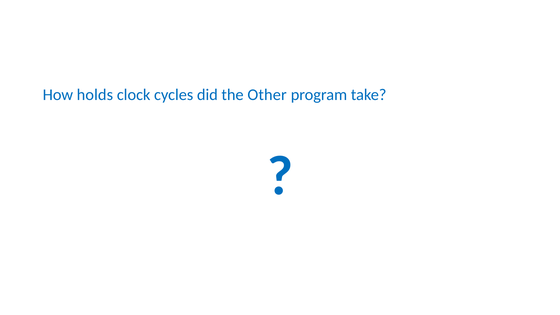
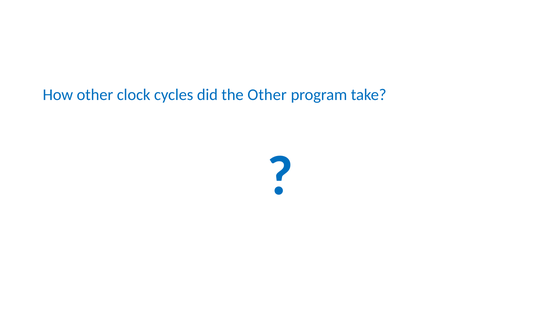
How holds: holds -> other
